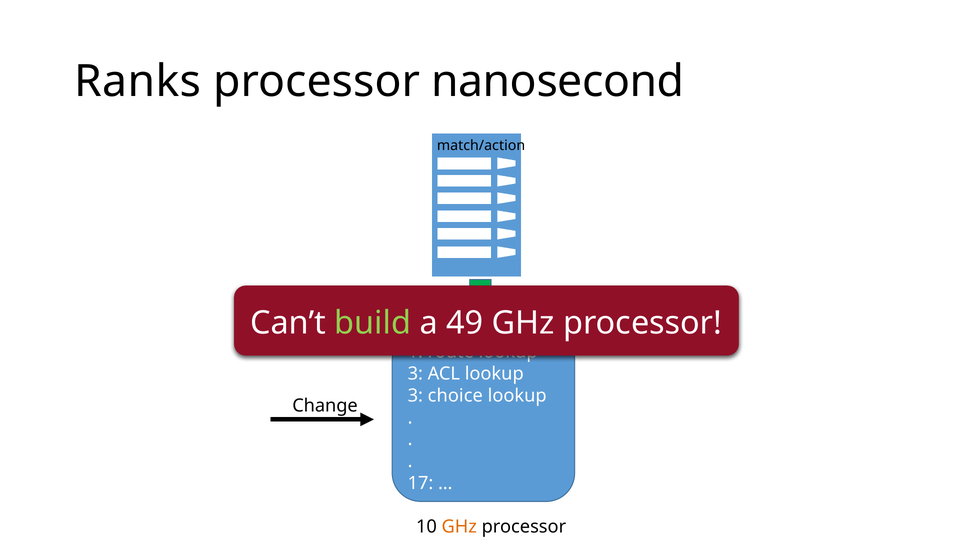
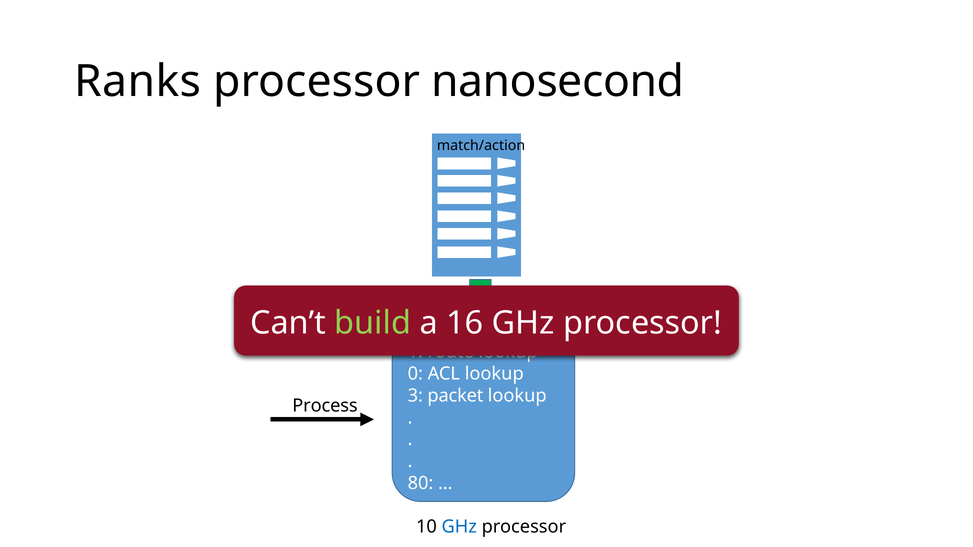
49: 49 -> 16
3 at (415, 374): 3 -> 0
choice: choice -> packet
Change: Change -> Process
17: 17 -> 80
GHz at (459, 527) colour: orange -> blue
